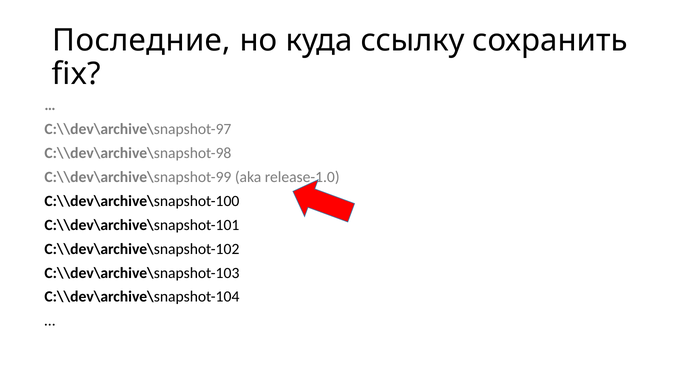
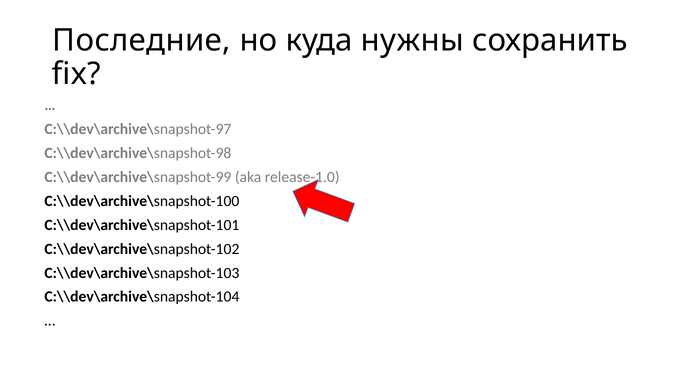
ссылку: ссылку -> нужны
